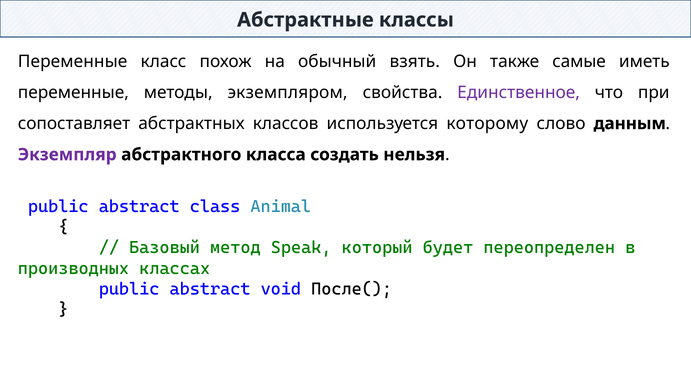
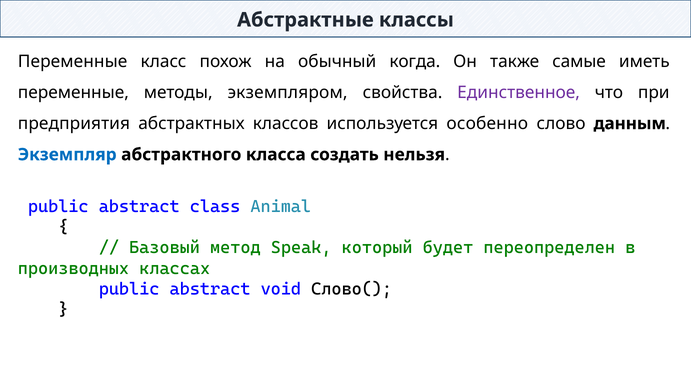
взять: взять -> когда
сопоставляет: сопоставляет -> предприятия
которому: которому -> особенно
Экземпляр colour: purple -> blue
После(: После( -> Слово(
